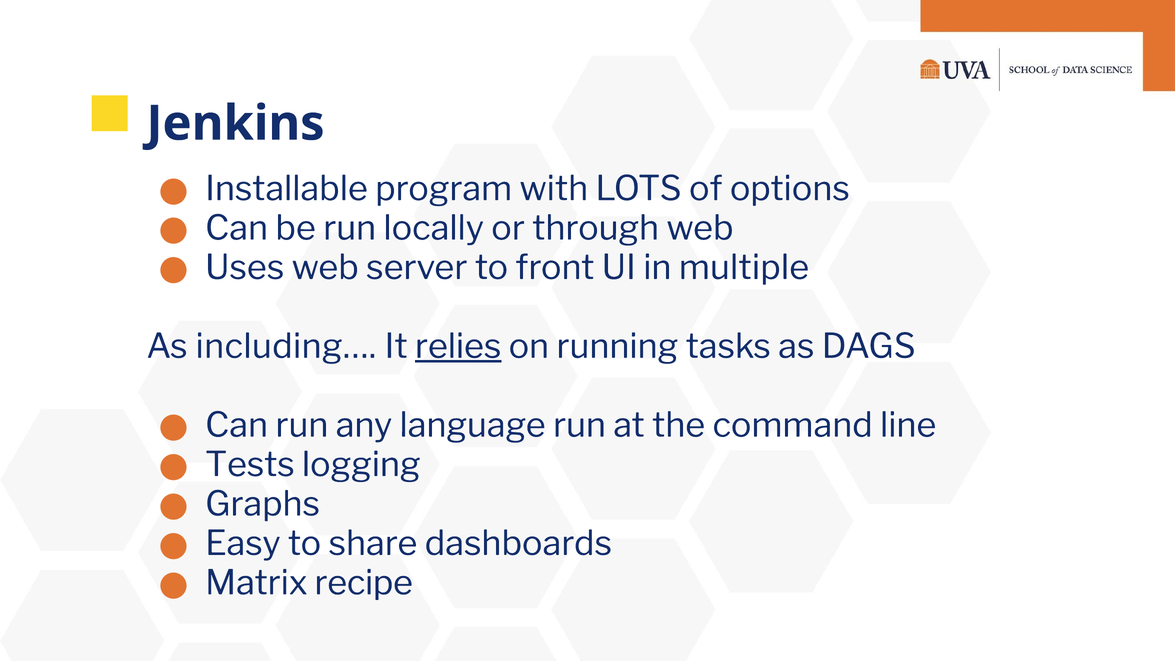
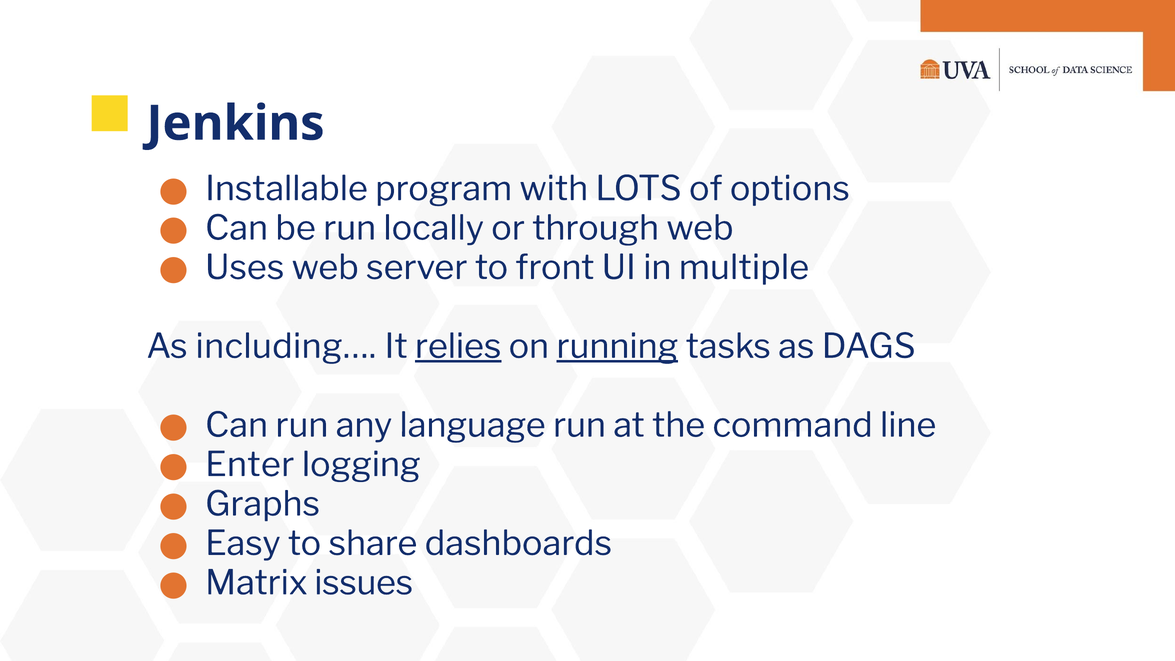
running underline: none -> present
Tests: Tests -> Enter
recipe: recipe -> issues
